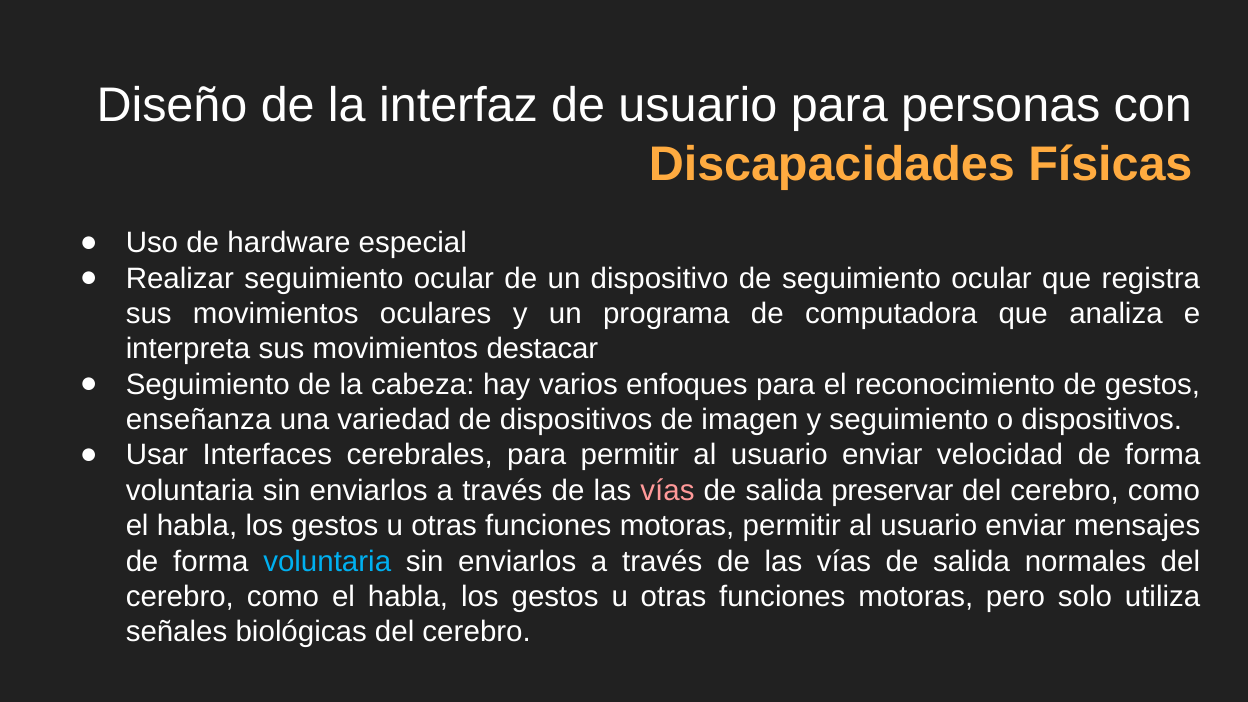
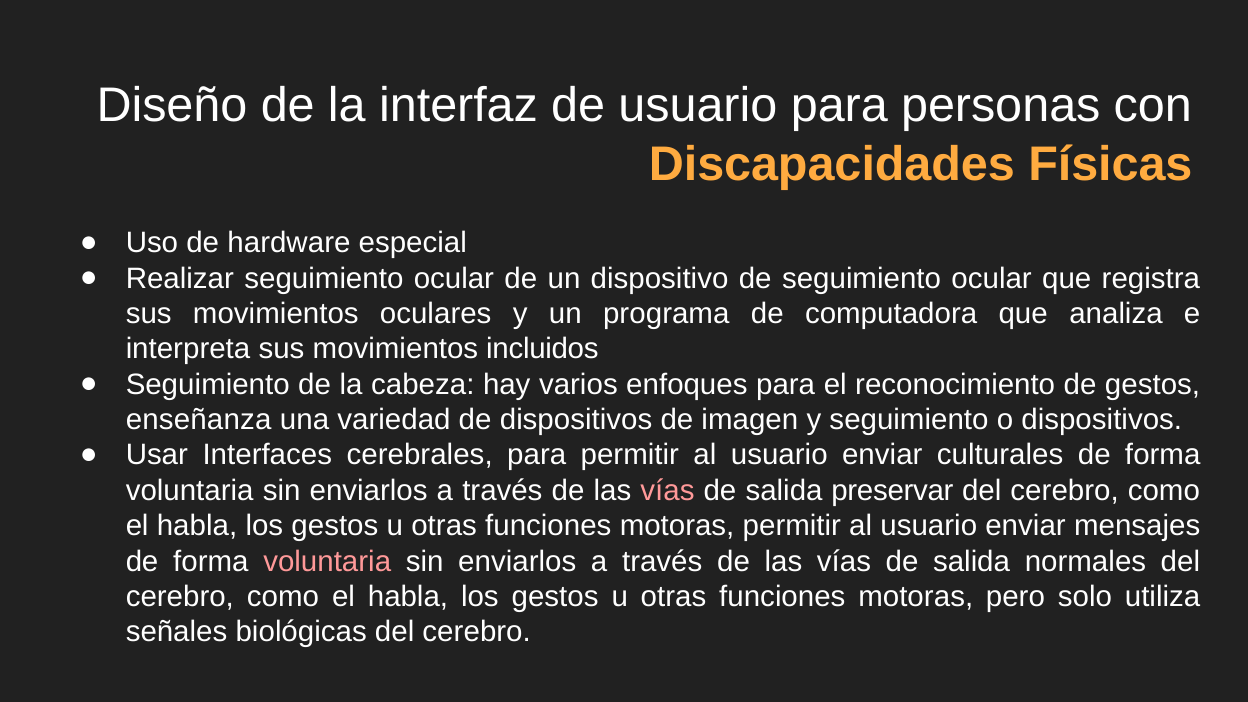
destacar: destacar -> incluidos
velocidad: velocidad -> culturales
voluntaria at (327, 561) colour: light blue -> pink
